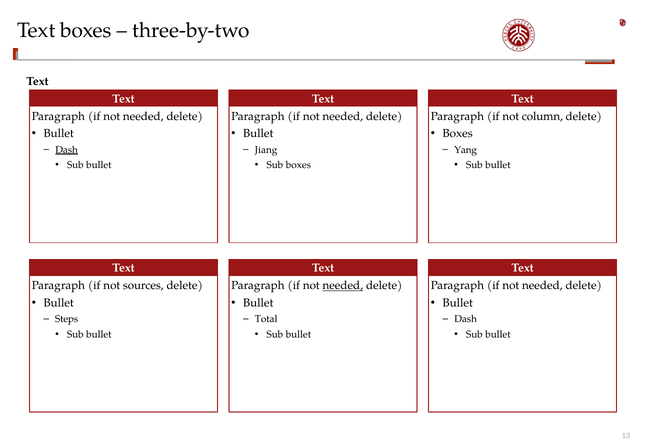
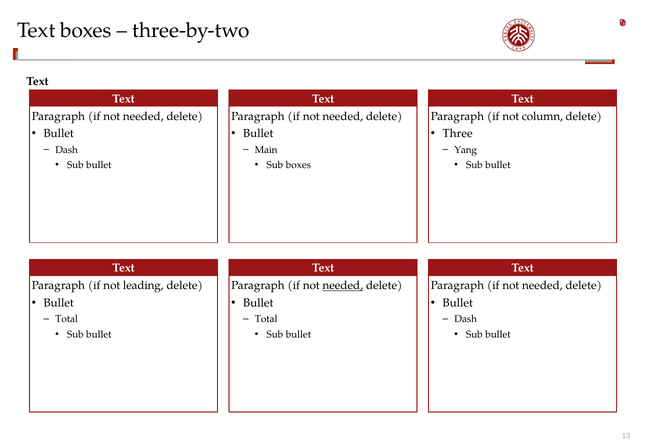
Boxes at (458, 134): Boxes -> Three
Dash at (67, 150) underline: present -> none
Jiang: Jiang -> Main
sources: sources -> leading
Steps at (67, 319): Steps -> Total
